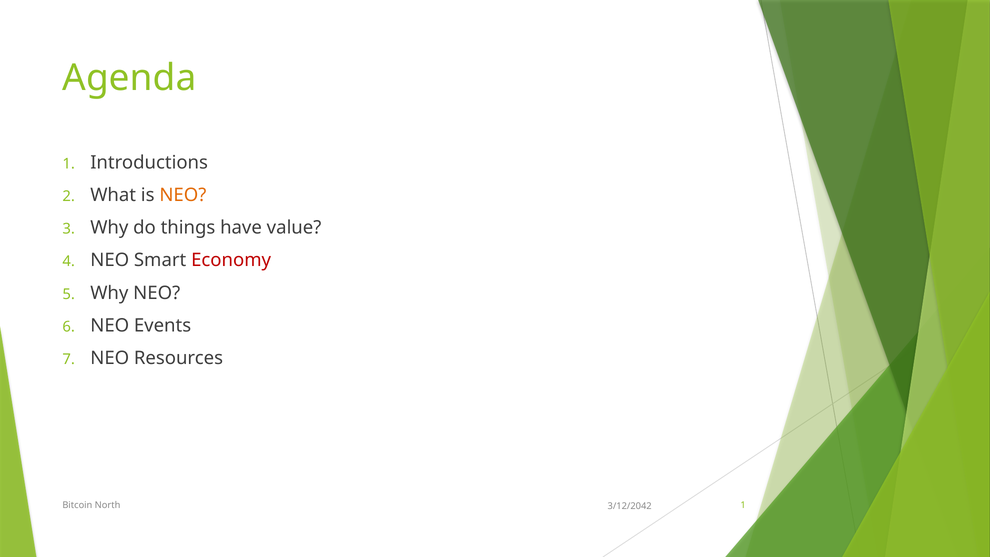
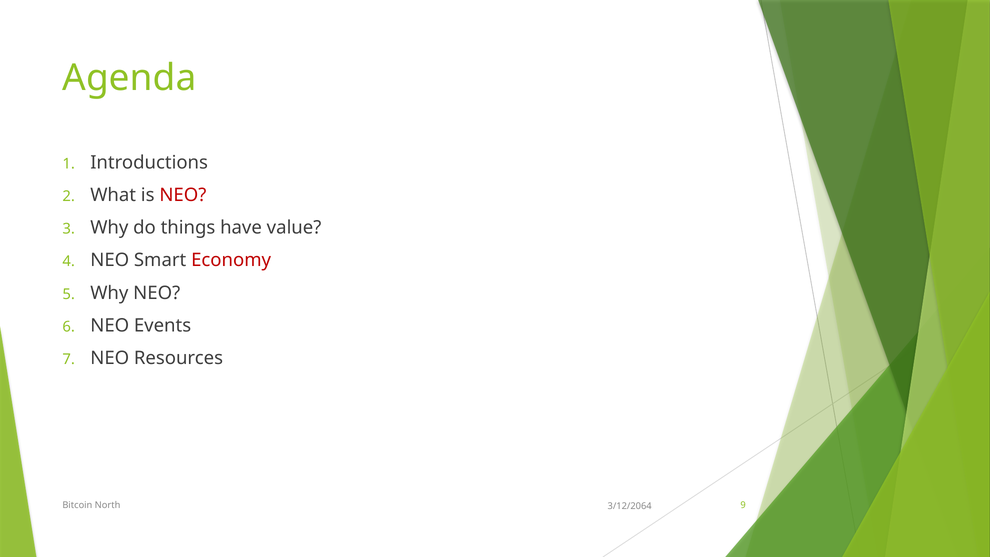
NEO at (183, 195) colour: orange -> red
North 1: 1 -> 9
3/12/2042: 3/12/2042 -> 3/12/2064
